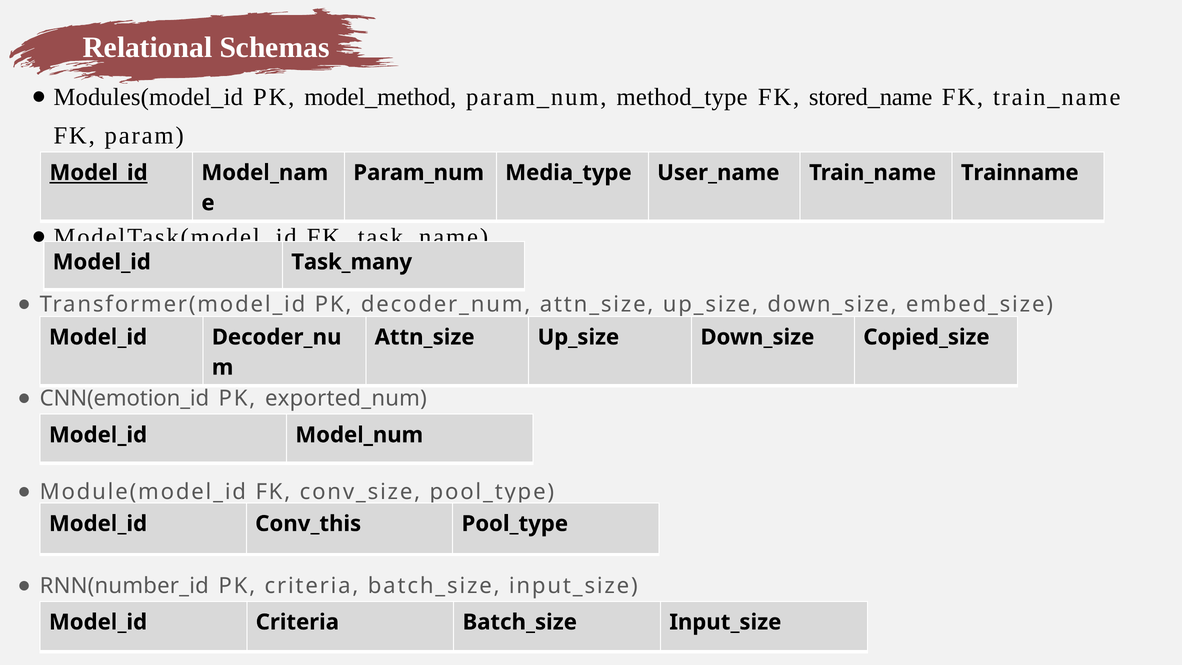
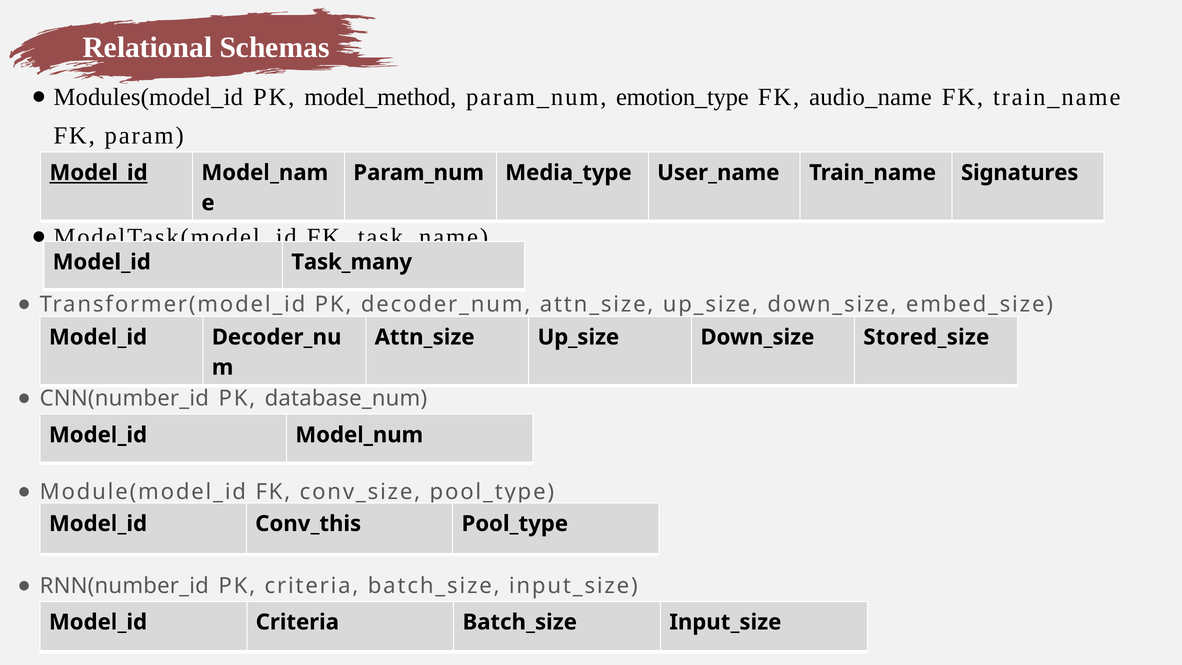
method_type: method_type -> emotion_type
stored_name: stored_name -> audio_name
Trainname: Trainname -> Signatures
Copied_size: Copied_size -> Stored_size
CNN(emotion_id: CNN(emotion_id -> CNN(number_id
exported_num: exported_num -> database_num
